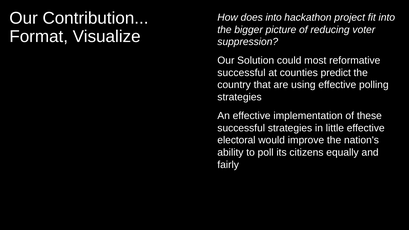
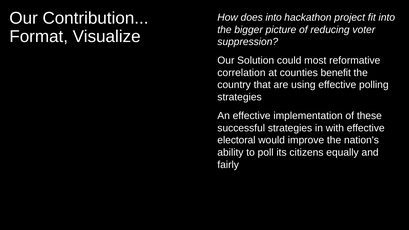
successful at (241, 73): successful -> correlation
predict: predict -> benefit
little: little -> with
